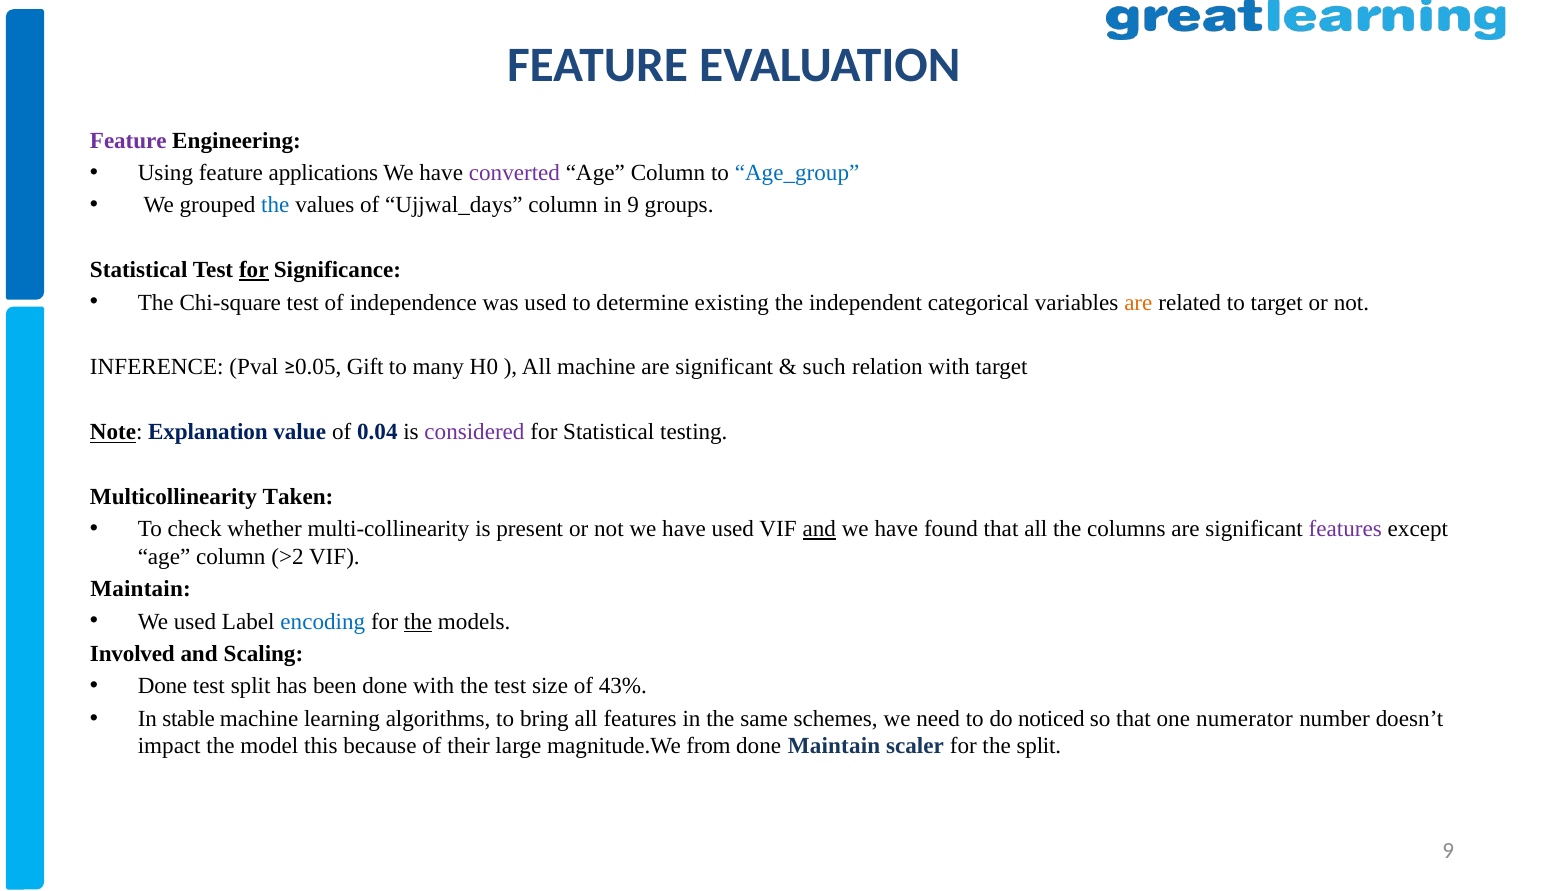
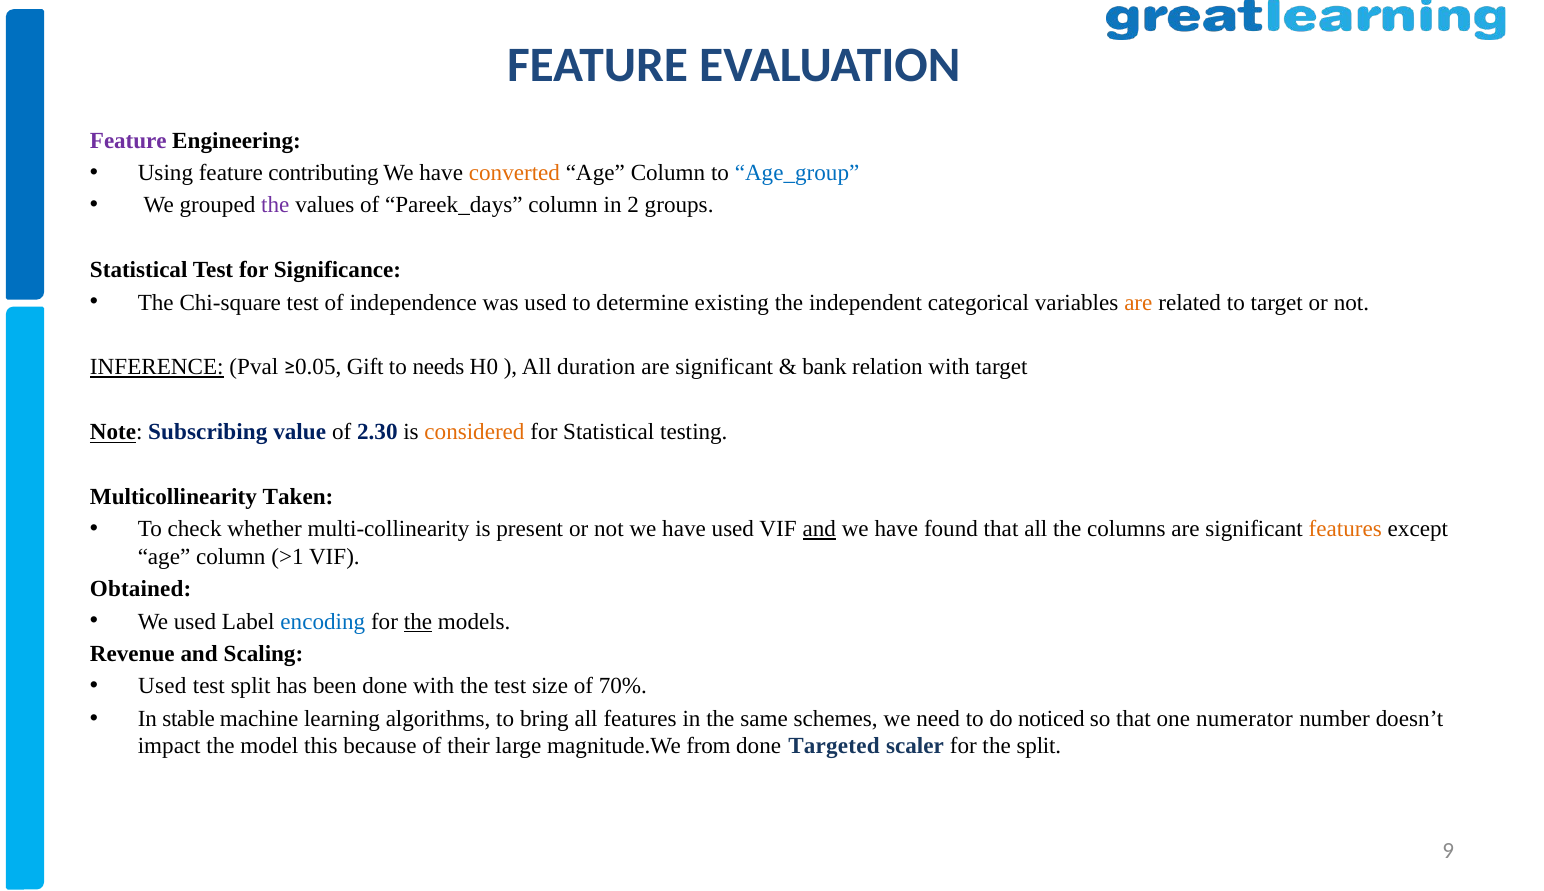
applications: applications -> contributing
converted colour: purple -> orange
the at (275, 205) colour: blue -> purple
Ujjwal_days: Ujjwal_days -> Pareek_days
in 9: 9 -> 2
for at (254, 270) underline: present -> none
INFERENCE underline: none -> present
many: many -> needs
All machine: machine -> duration
such: such -> bank
Explanation: Explanation -> Subscribing
0.04: 0.04 -> 2.30
considered colour: purple -> orange
features at (1345, 529) colour: purple -> orange
>2: >2 -> >1
Maintain at (141, 589): Maintain -> Obtained
Involved: Involved -> Revenue
Done at (163, 686): Done -> Used
43%: 43% -> 70%
done Maintain: Maintain -> Targeted
